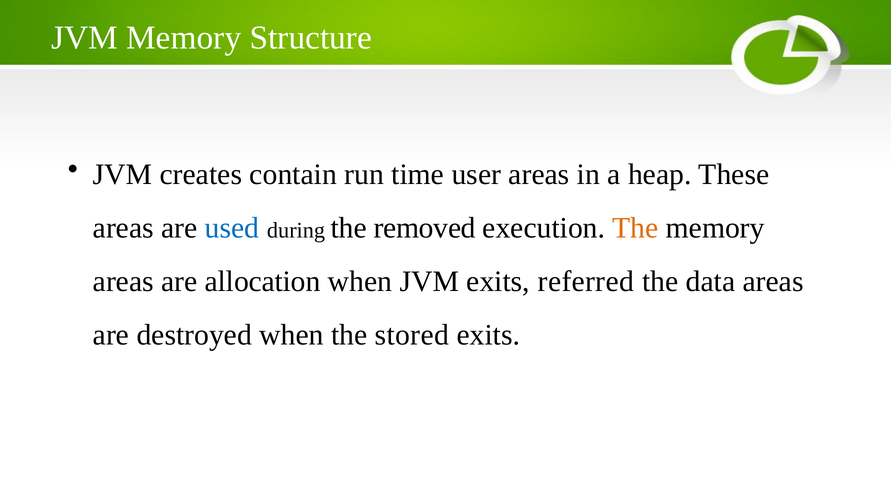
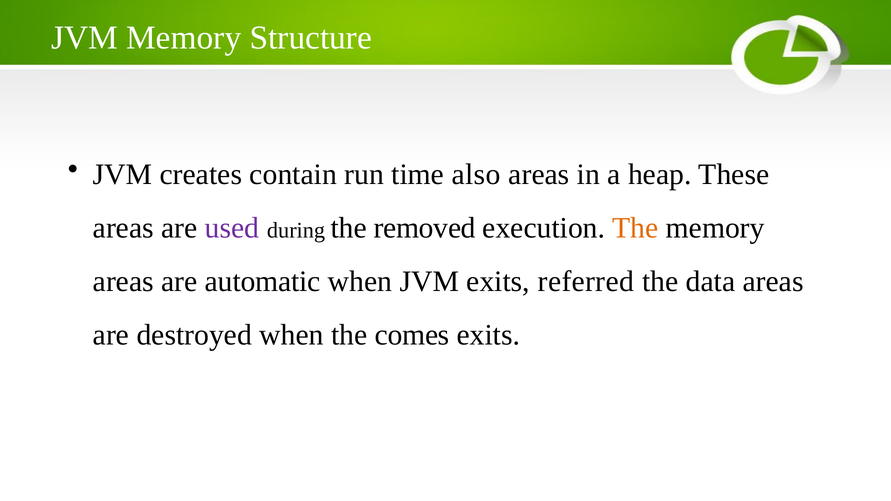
user: user -> also
used colour: blue -> purple
allocation: allocation -> automatic
stored: stored -> comes
